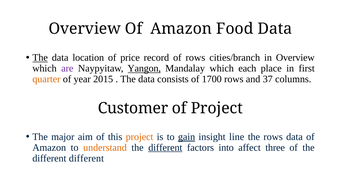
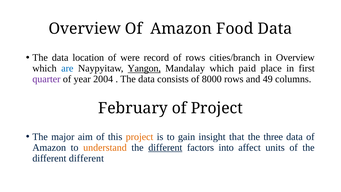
The at (40, 58) underline: present -> none
price: price -> were
are colour: purple -> blue
each: each -> paid
quarter colour: orange -> purple
2015: 2015 -> 2004
1700: 1700 -> 8000
37: 37 -> 49
Customer: Customer -> February
gain underline: present -> none
line: line -> that
the rows: rows -> three
three: three -> units
